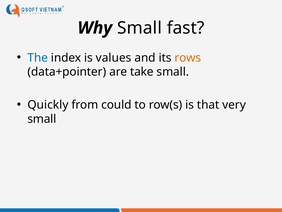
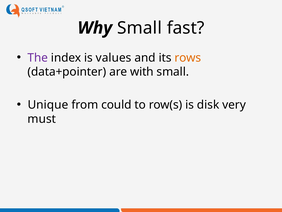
The colour: blue -> purple
take: take -> with
Quickly: Quickly -> Unique
that: that -> disk
small at (42, 119): small -> must
